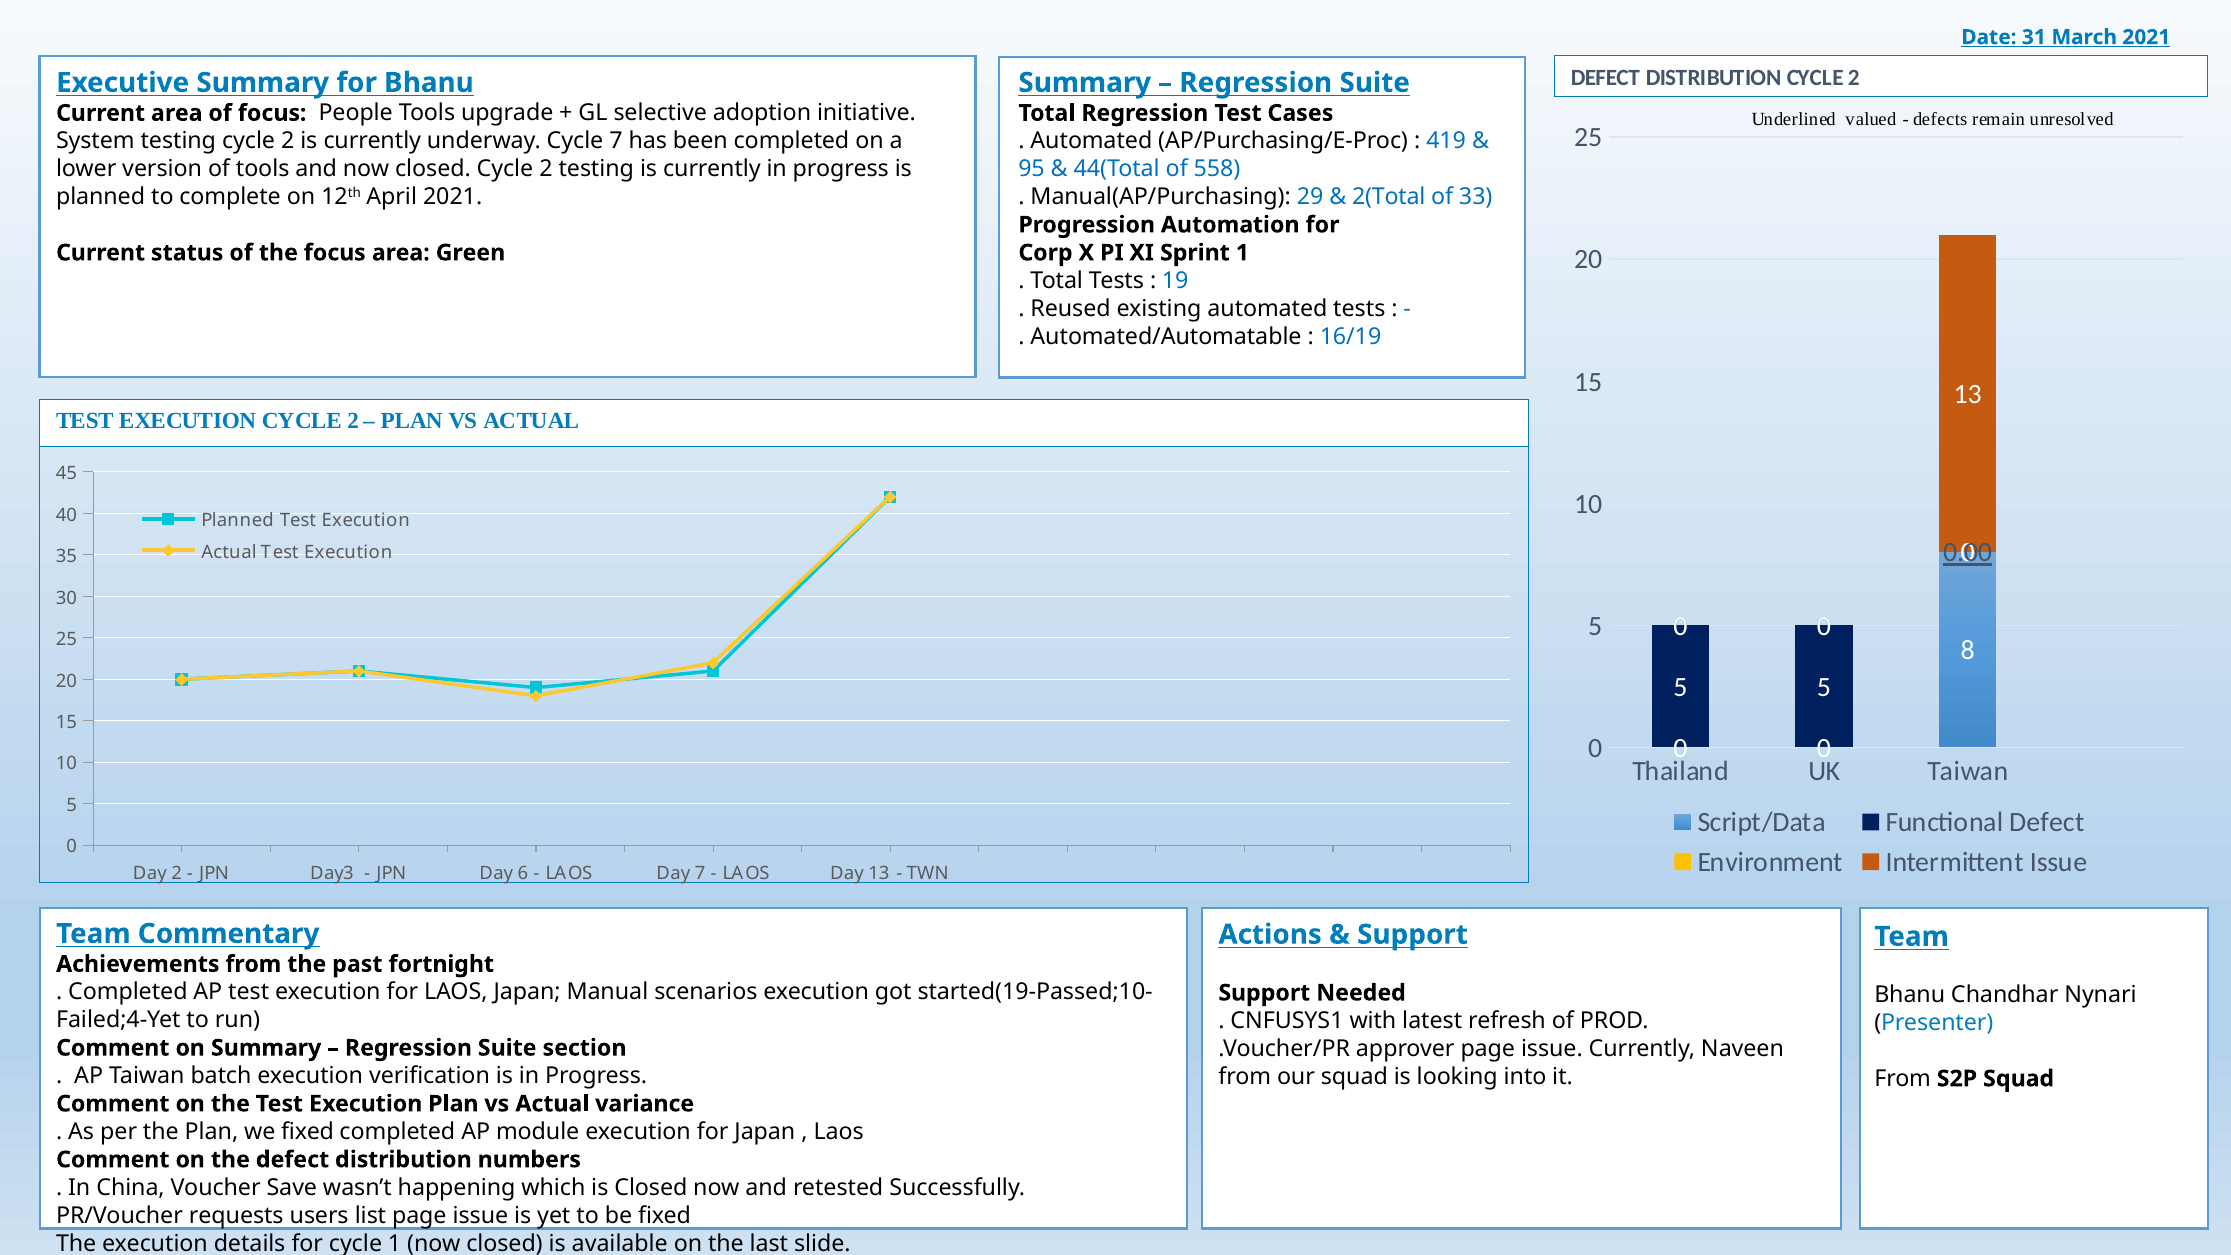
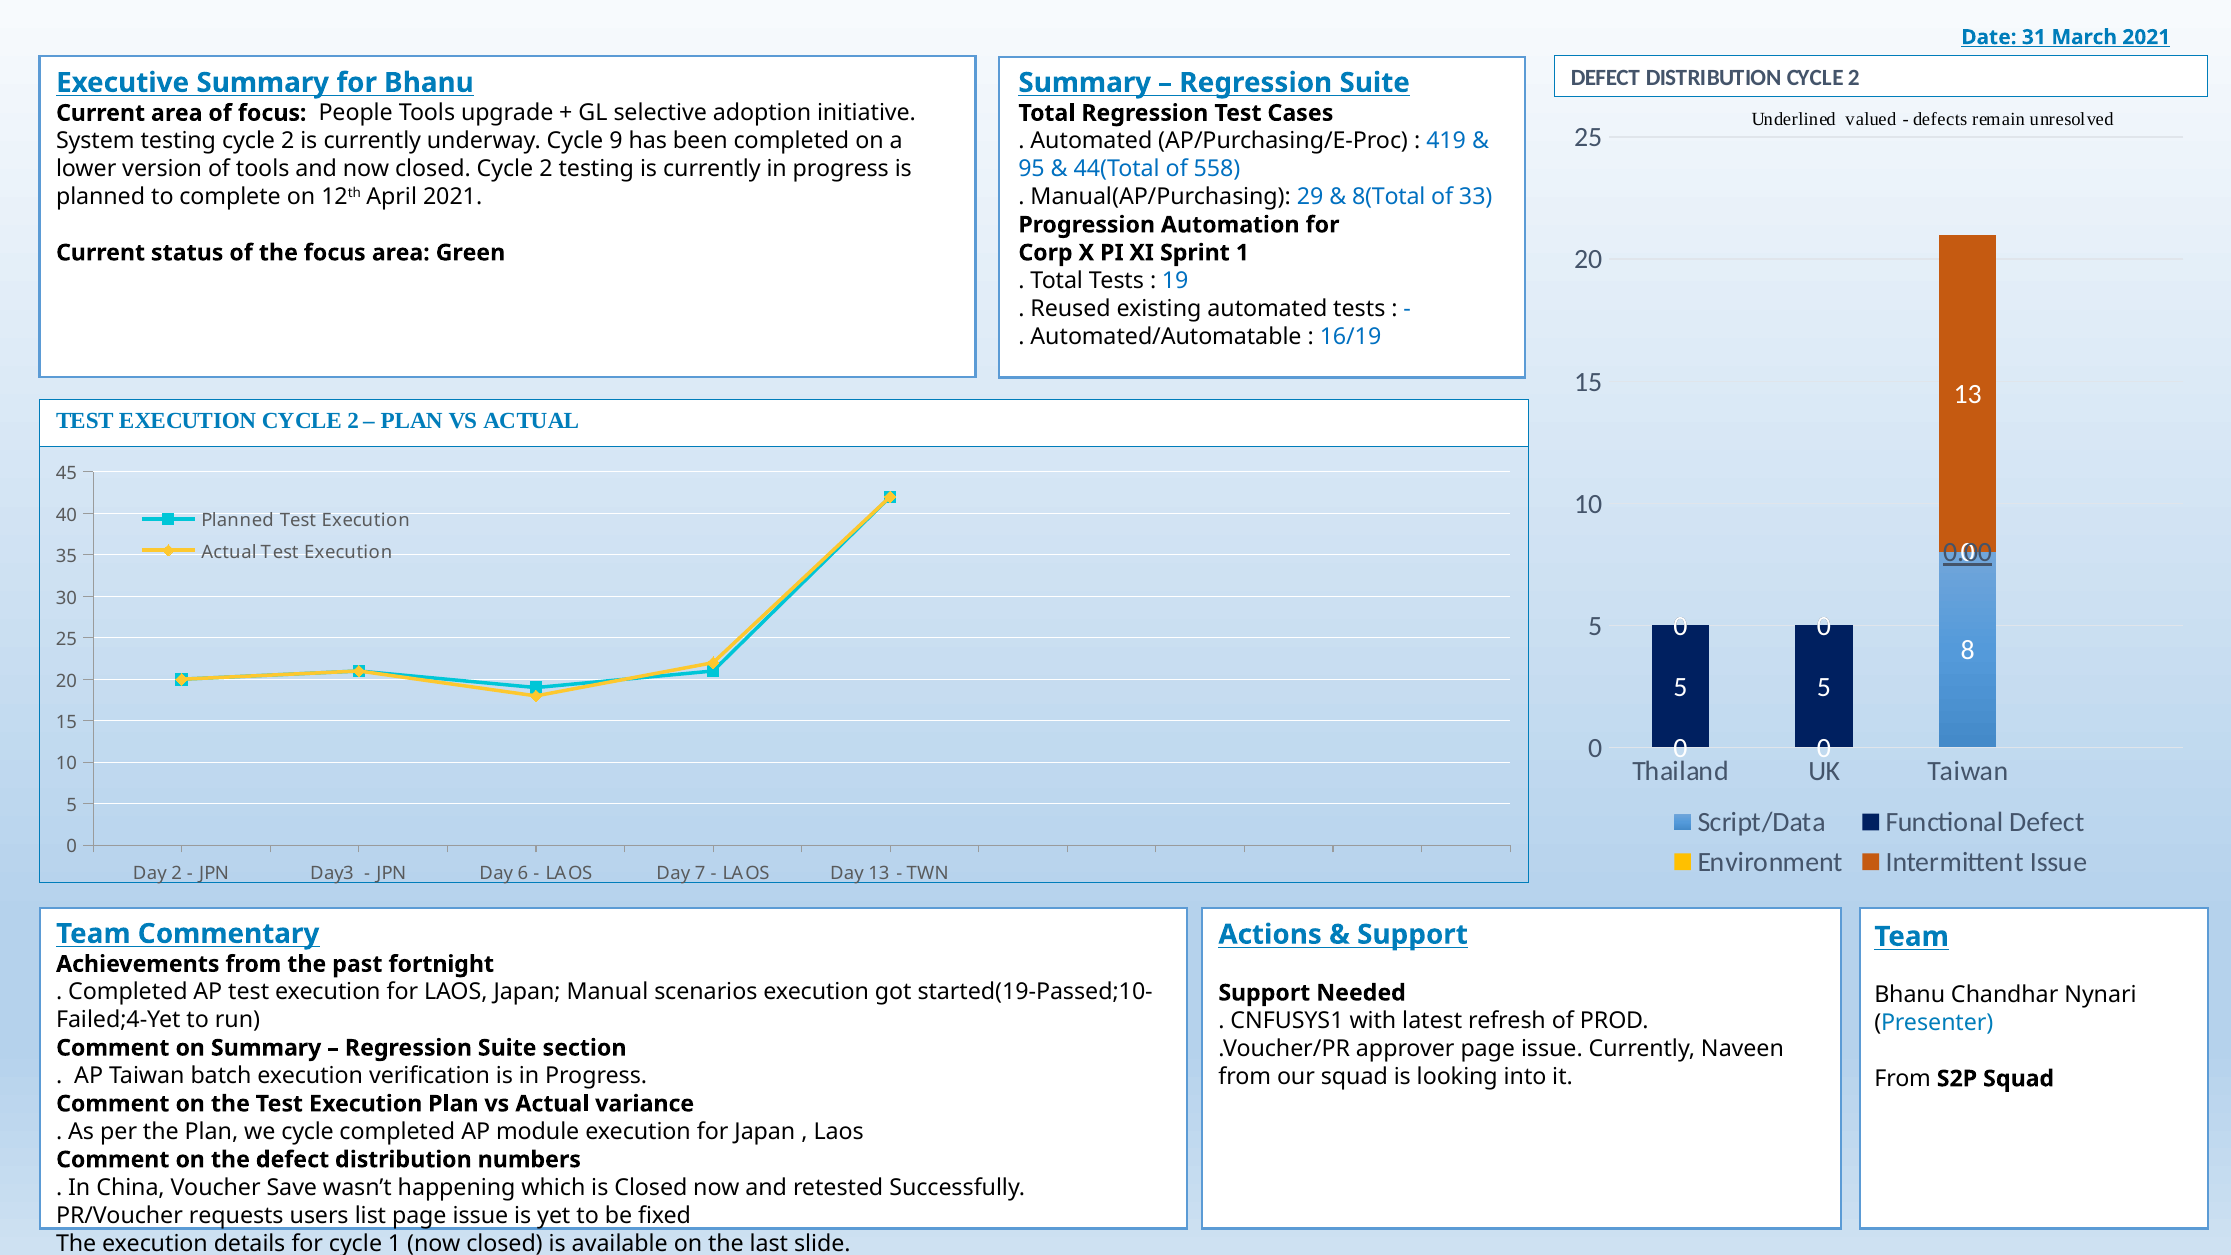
Cycle 7: 7 -> 9
2(Total: 2(Total -> 8(Total
we fixed: fixed -> cycle
